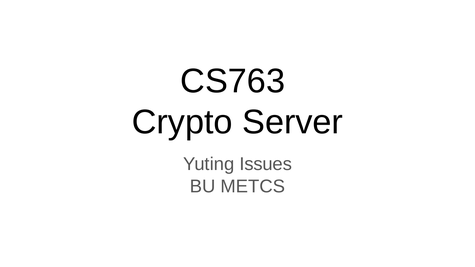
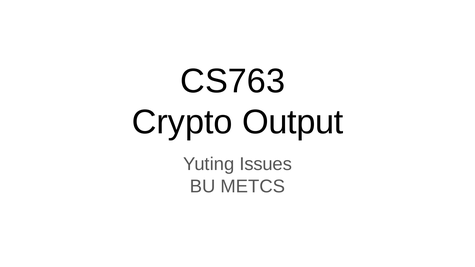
Server: Server -> Output
